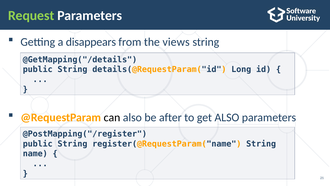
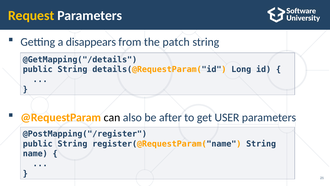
Request colour: light green -> yellow
views: views -> patch
get ALSO: ALSO -> USER
